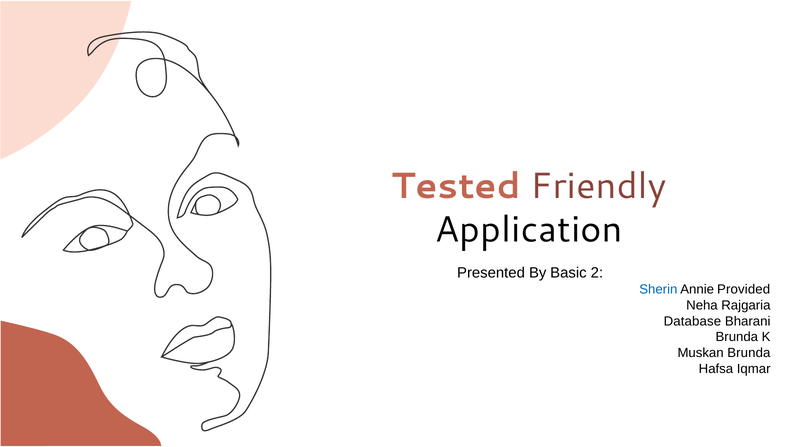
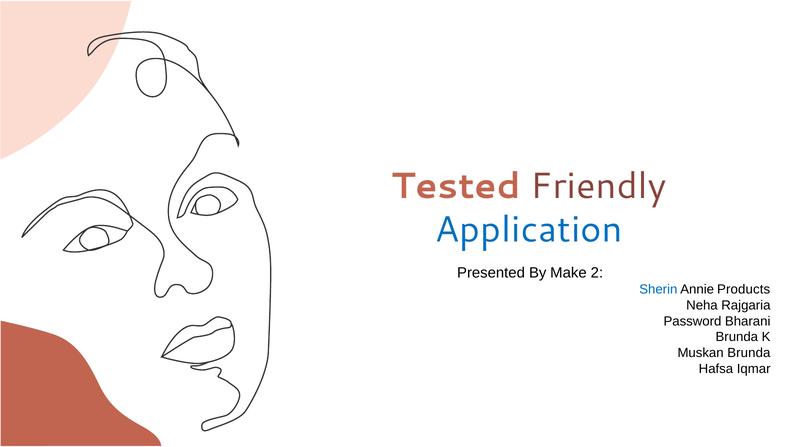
Application colour: black -> blue
Basic: Basic -> Make
Provided: Provided -> Products
Database: Database -> Password
